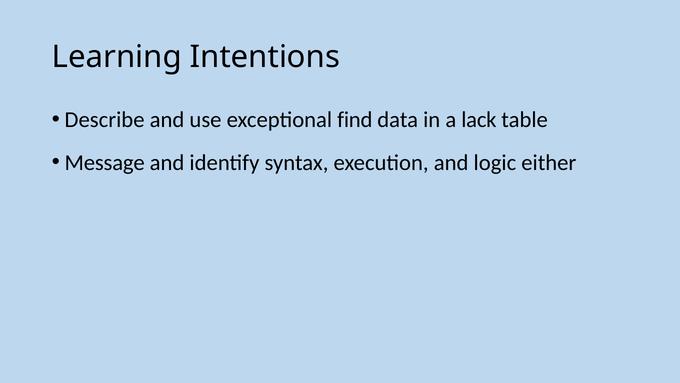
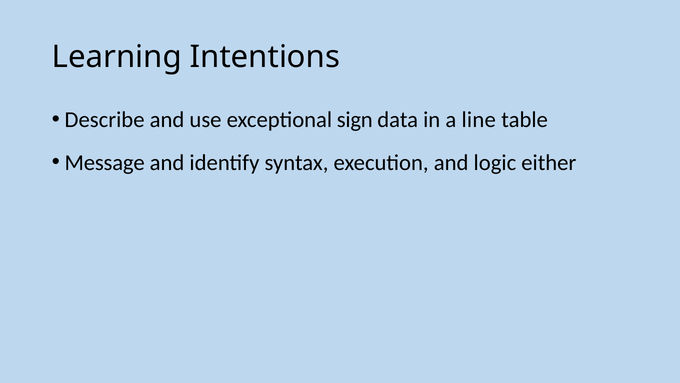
find: find -> sign
lack: lack -> line
